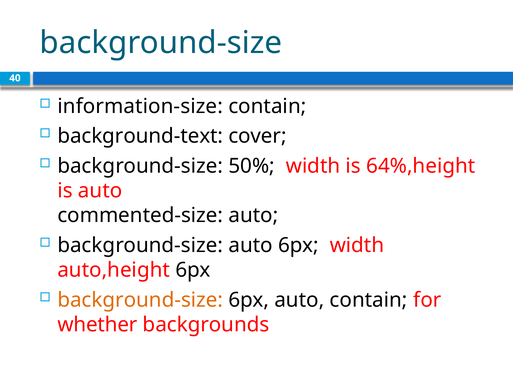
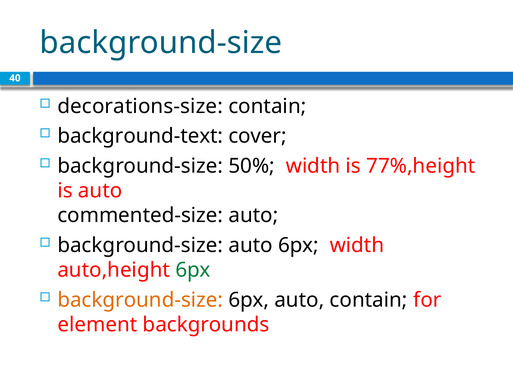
information-size: information-size -> decorations-size
64%,height: 64%,height -> 77%,height
6px at (193, 270) colour: black -> green
whether: whether -> element
